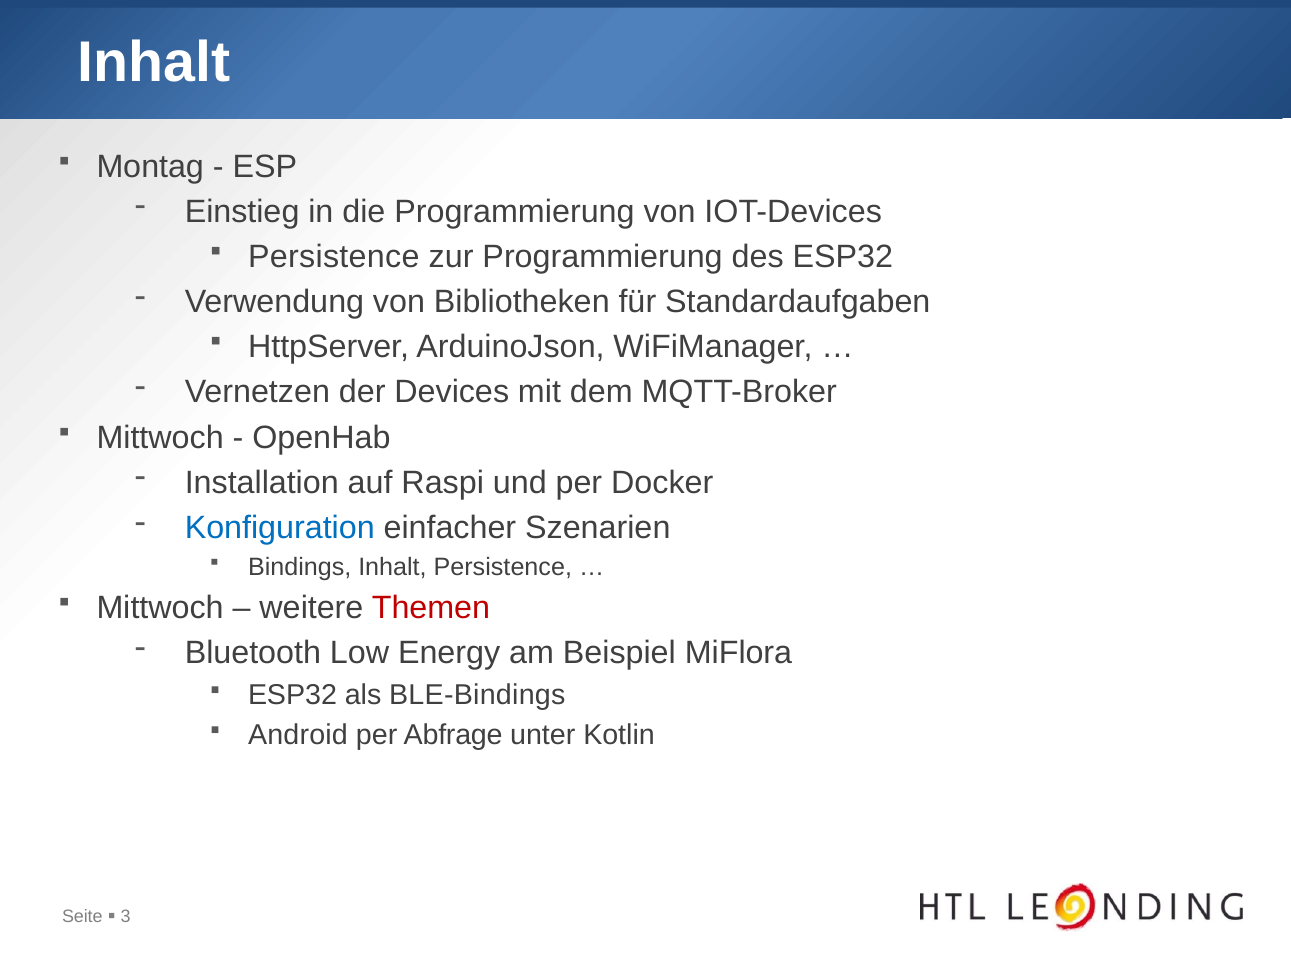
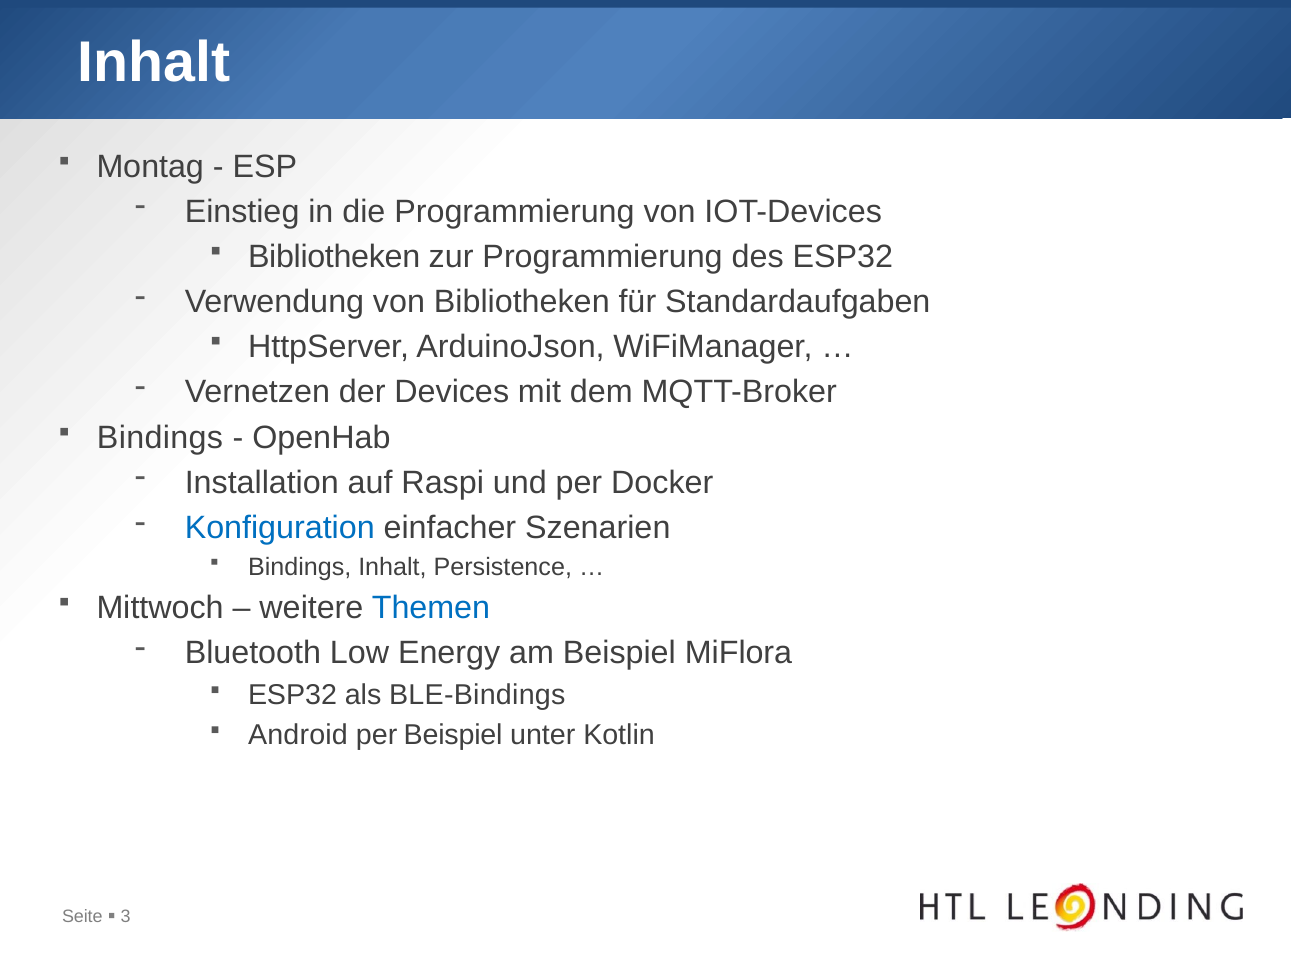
Persistence at (334, 257): Persistence -> Bibliotheken
Mittwoch at (160, 438): Mittwoch -> Bindings
Themen colour: red -> blue
per Abfrage: Abfrage -> Beispiel
